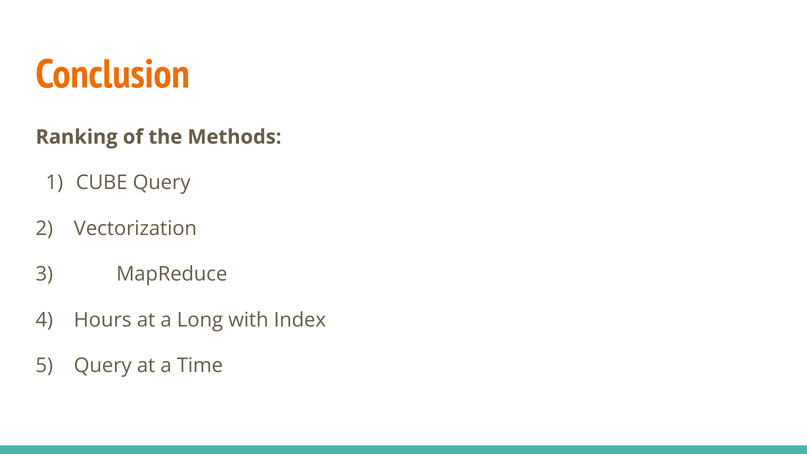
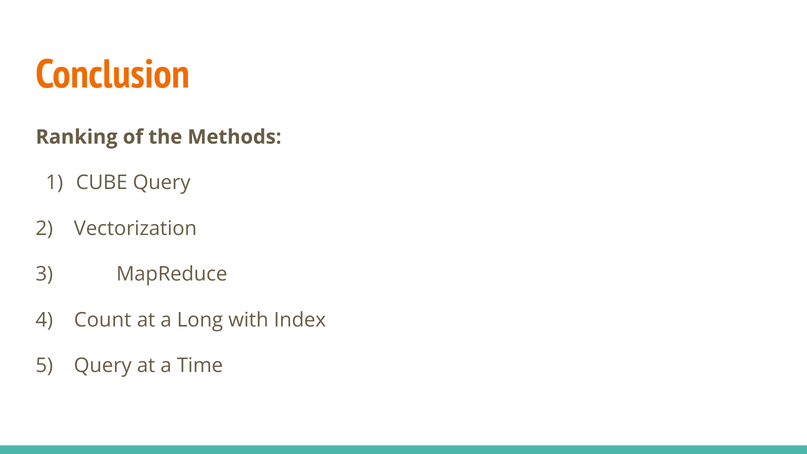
Hours: Hours -> Count
